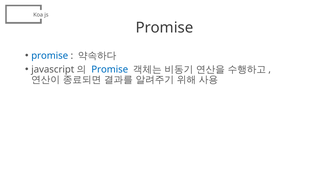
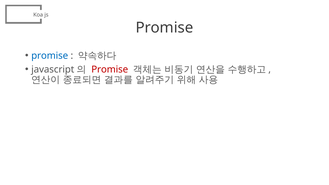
Promise at (110, 69) colour: blue -> red
